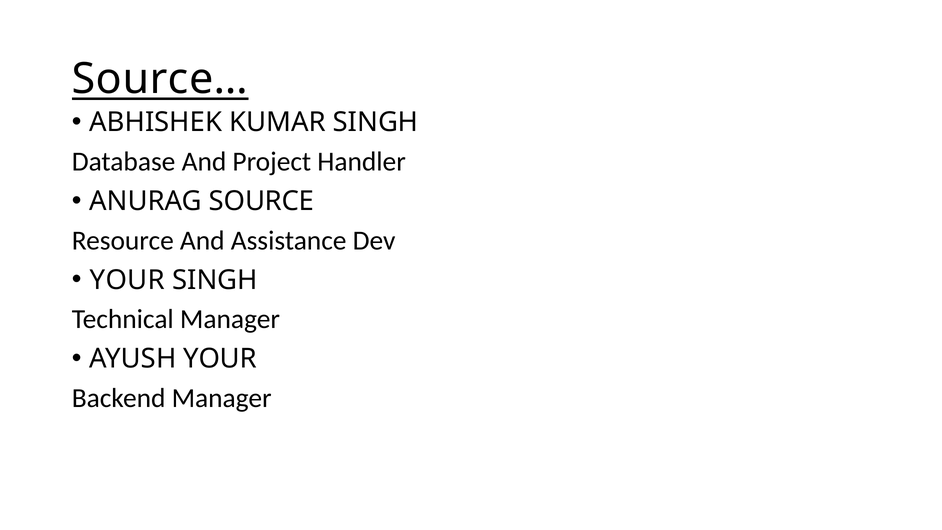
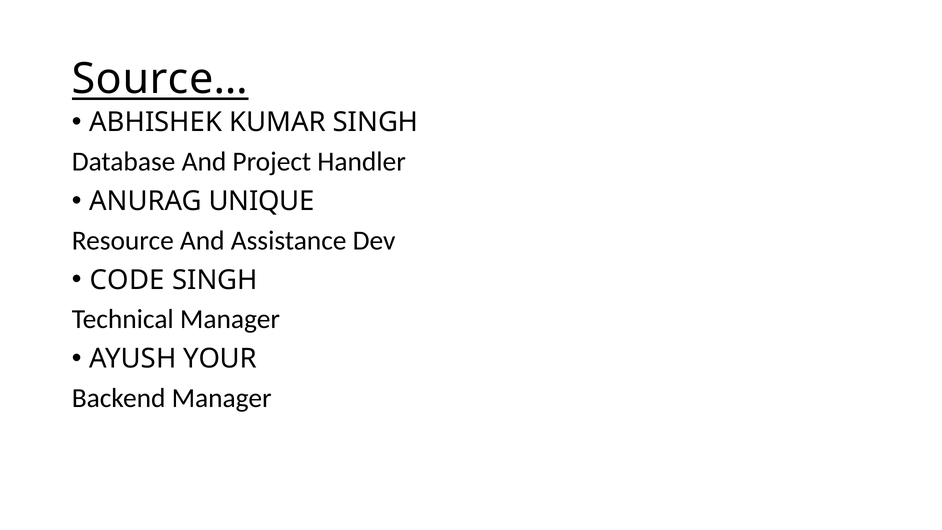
SOURCE: SOURCE -> UNIQUE
YOUR at (127, 280): YOUR -> CODE
